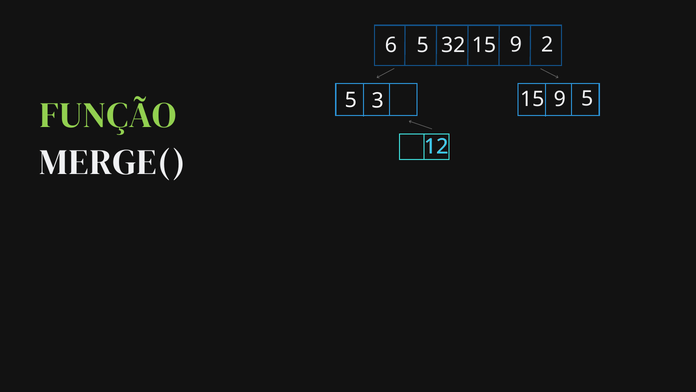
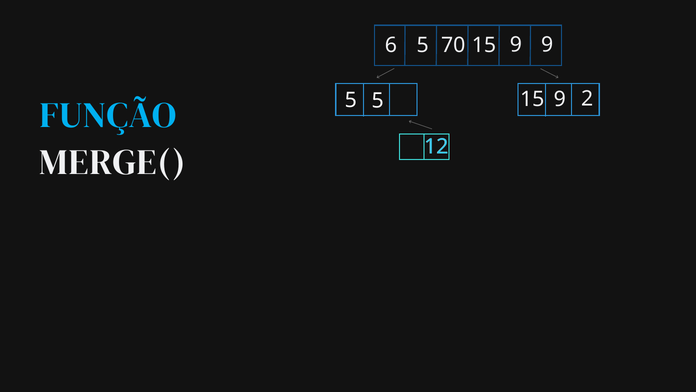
32: 32 -> 70
9 2: 2 -> 9
9 5: 5 -> 2
5 3: 3 -> 5
FUNÇÃO colour: light green -> light blue
